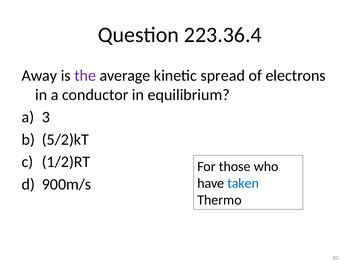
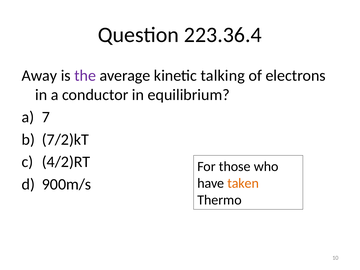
spread: spread -> talking
3: 3 -> 7
5/2)kT: 5/2)kT -> 7/2)kT
1/2)RT: 1/2)RT -> 4/2)RT
taken colour: blue -> orange
